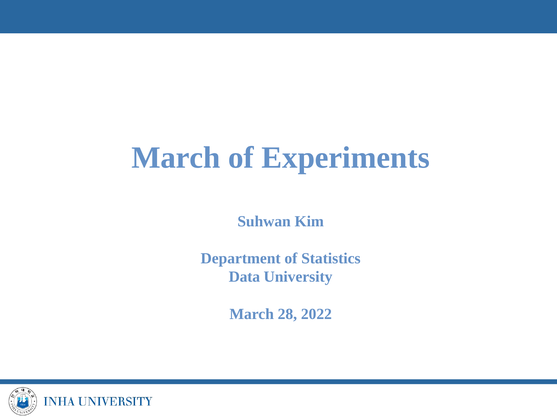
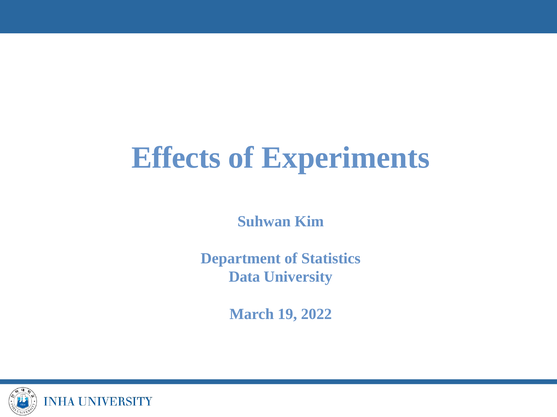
March at (176, 158): March -> Effects
28: 28 -> 19
